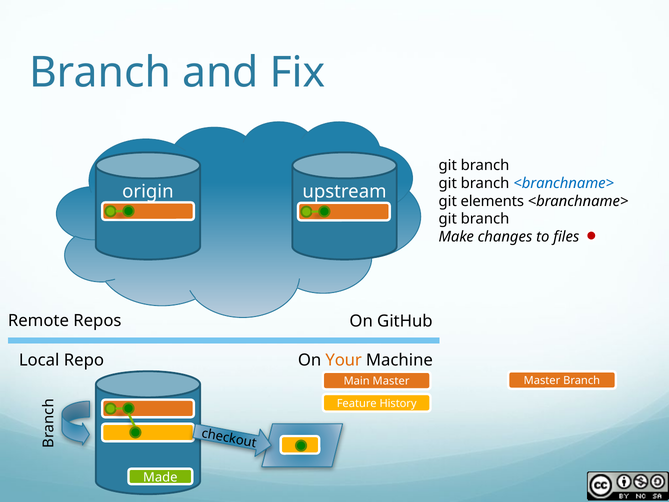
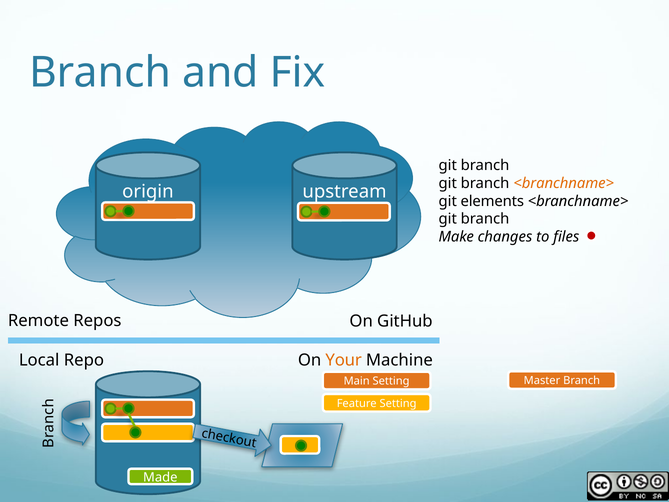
<branchname> at (564, 183) colour: blue -> orange
Main Master: Master -> Setting
History at (398, 403): History -> Setting
